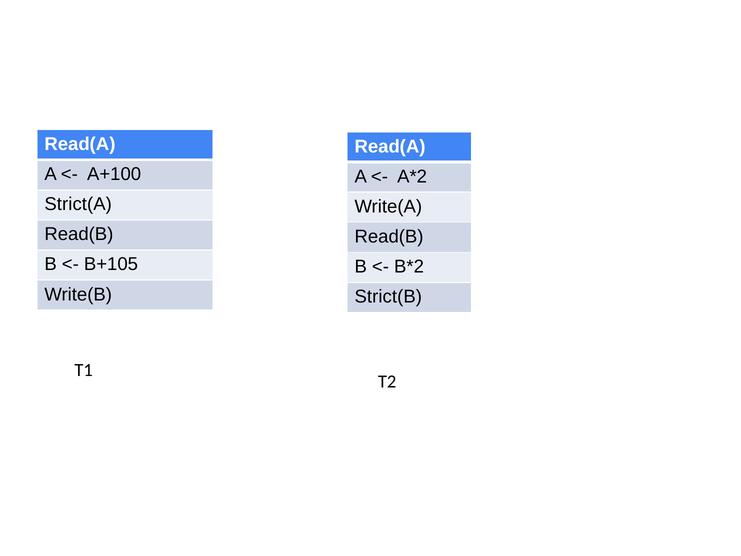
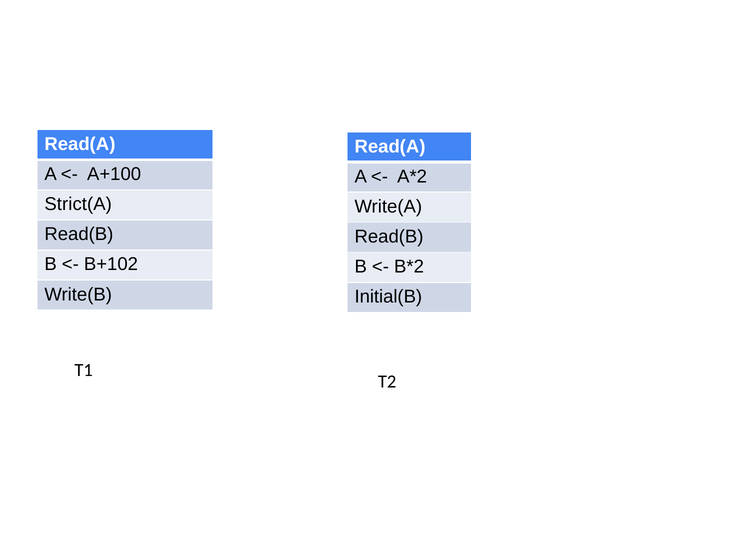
B+105: B+105 -> B+102
Strict(B: Strict(B -> Initial(B
